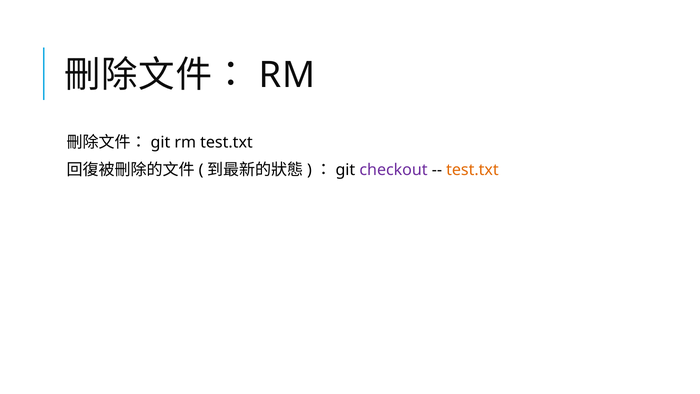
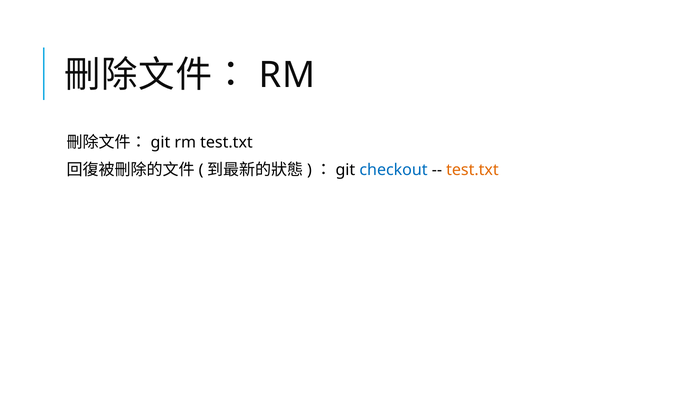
checkout colour: purple -> blue
